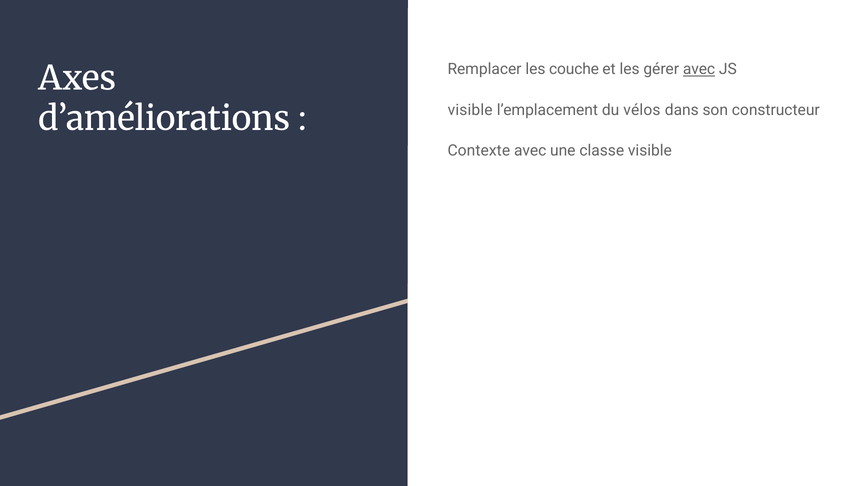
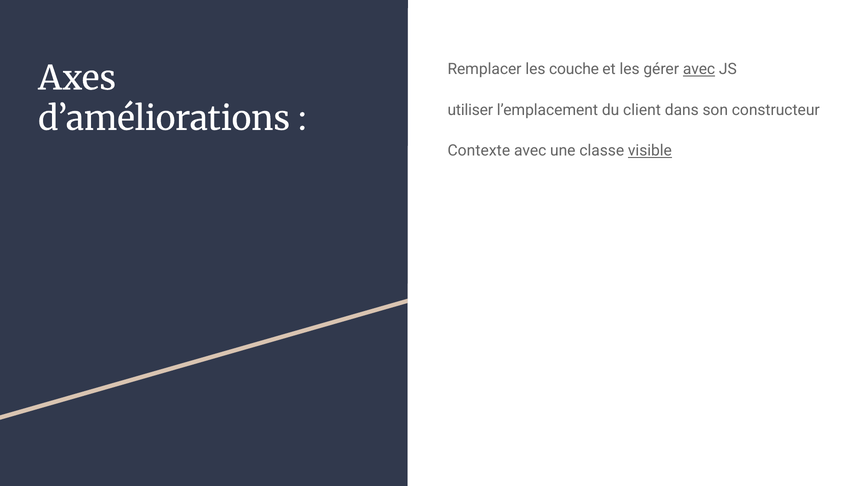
visible at (470, 110): visible -> utiliser
vélos: vélos -> client
visible at (650, 151) underline: none -> present
